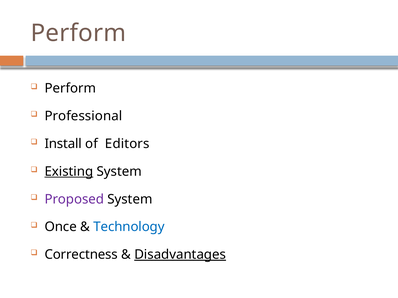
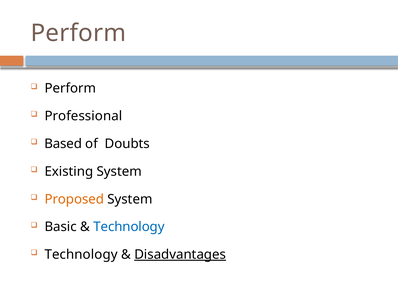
Install: Install -> Based
Editors: Editors -> Doubts
Existing underline: present -> none
Proposed colour: purple -> orange
Once: Once -> Basic
Correctness at (81, 255): Correctness -> Technology
